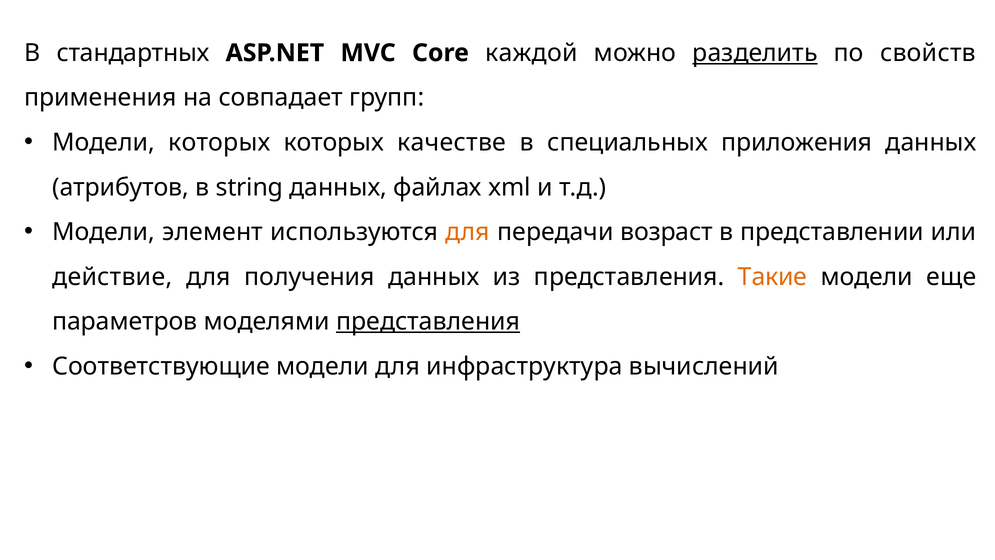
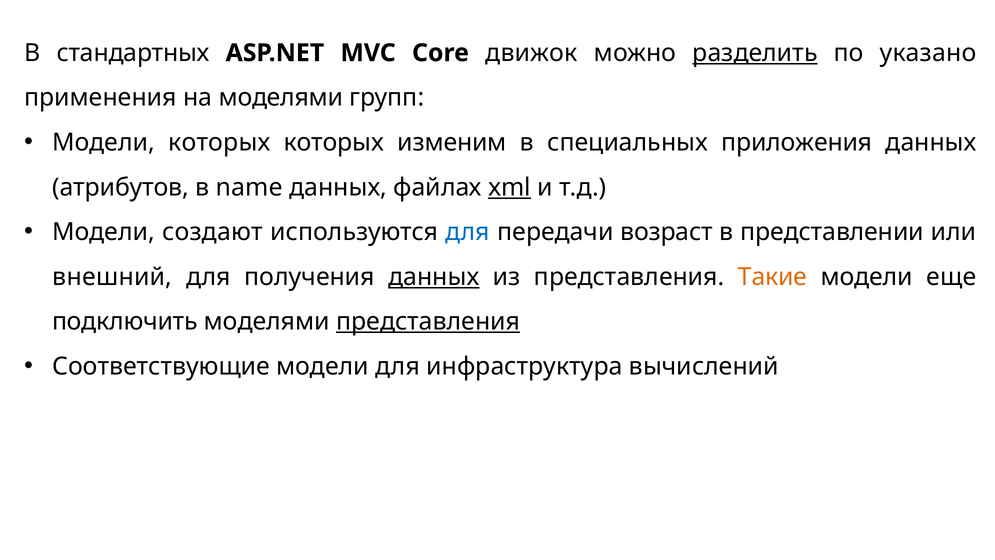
каждой: каждой -> движок
свойств: свойств -> указано
на совпадает: совпадает -> моделями
качестве: качестве -> изменим
string: string -> name
xml underline: none -> present
элемент: элемент -> создают
для at (467, 232) colour: orange -> blue
действие: действие -> внешний
данных at (434, 277) underline: none -> present
параметров: параметров -> подключить
